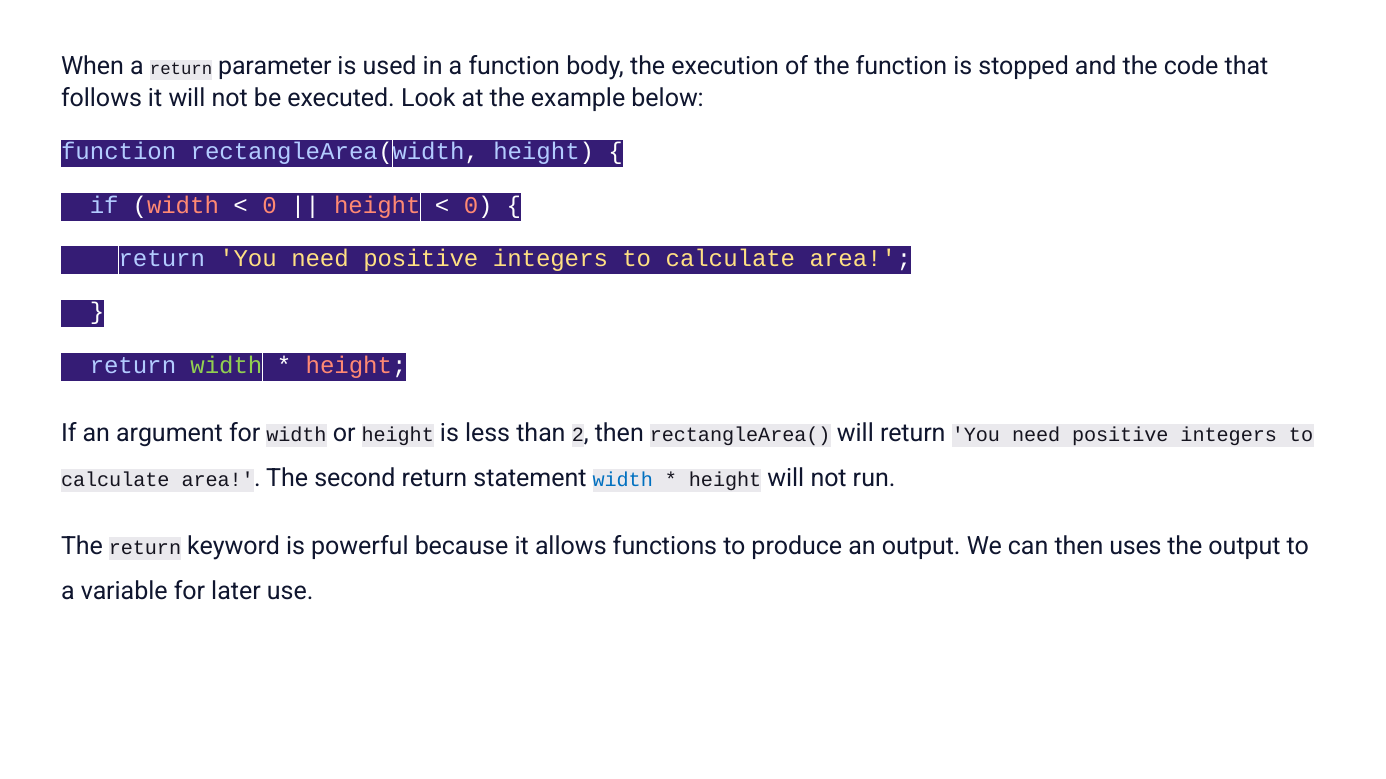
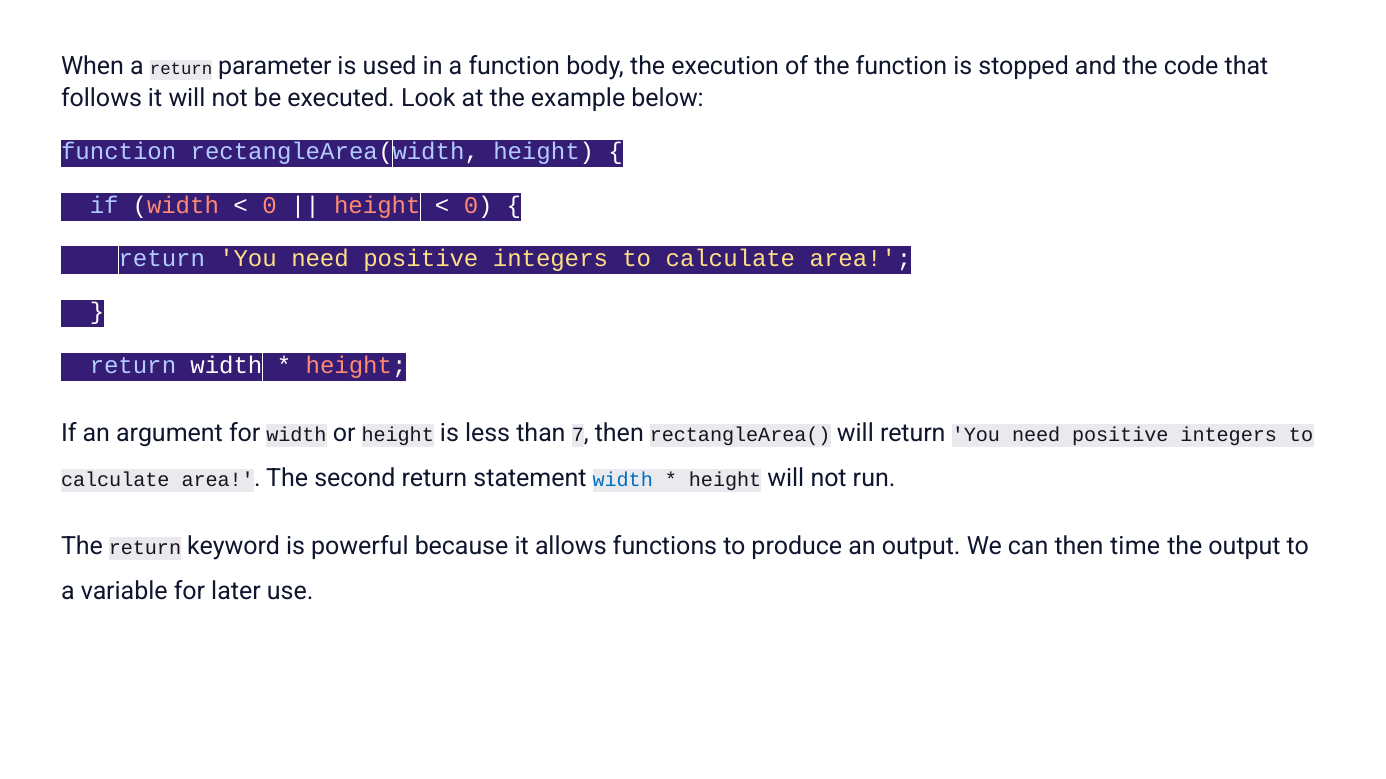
width at (226, 366) colour: light green -> white
2: 2 -> 7
uses: uses -> time
